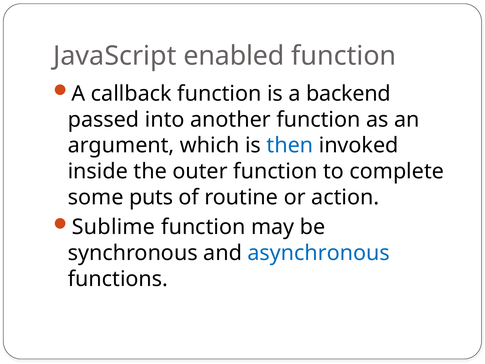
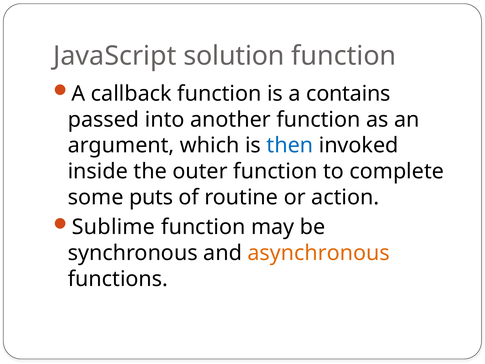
enabled: enabled -> solution
backend: backend -> contains
asynchronous colour: blue -> orange
